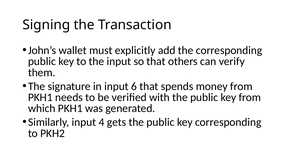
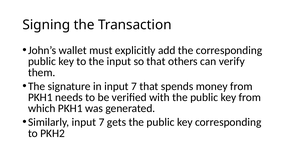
in input 6: 6 -> 7
Similarly input 4: 4 -> 7
